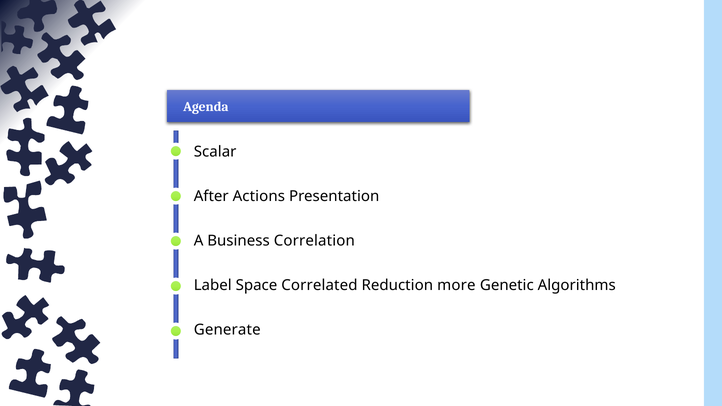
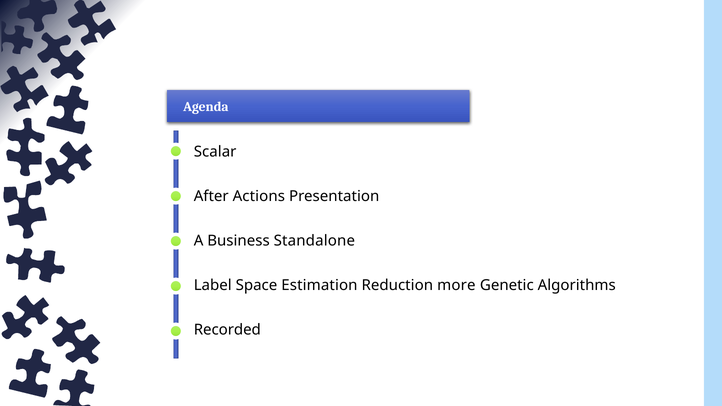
Correlation: Correlation -> Standalone
Correlated: Correlated -> Estimation
Generate: Generate -> Recorded
